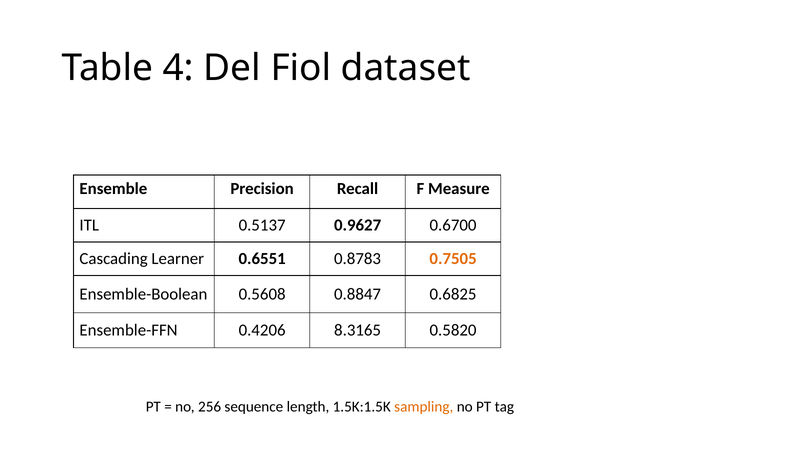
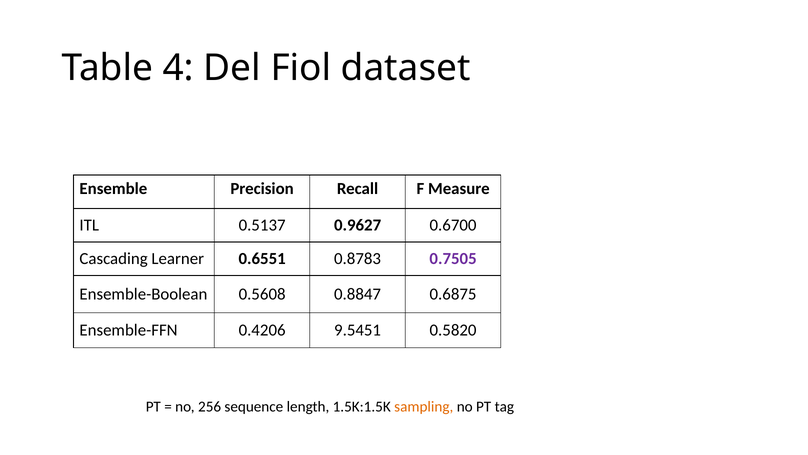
0.7505 colour: orange -> purple
0.6825: 0.6825 -> 0.6875
8.3165: 8.3165 -> 9.5451
